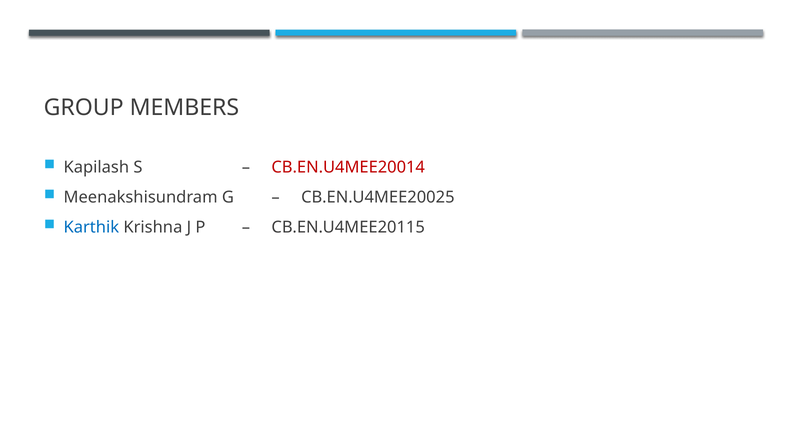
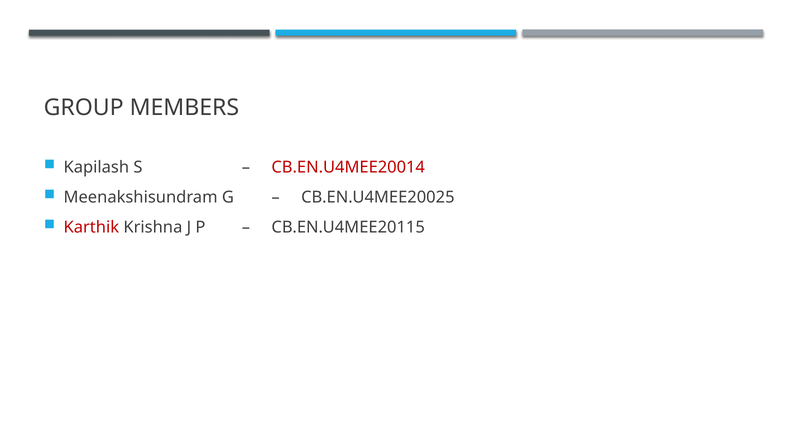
Karthik colour: blue -> red
